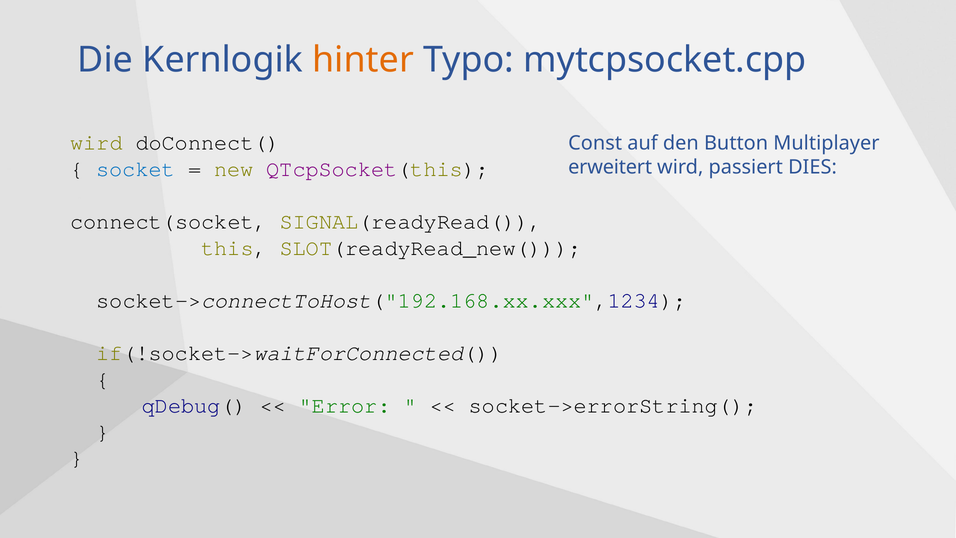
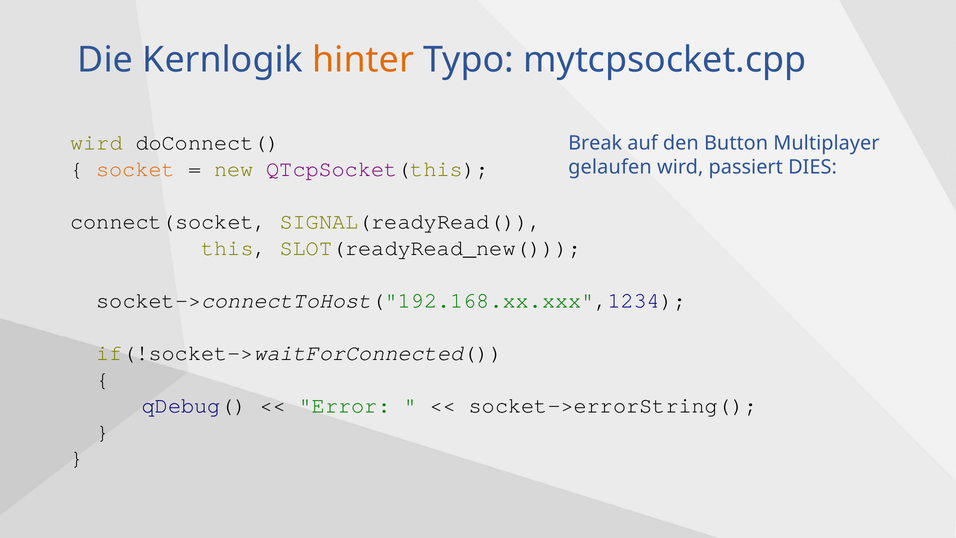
Const: Const -> Break
socket colour: blue -> orange
erweitert: erweitert -> gelaufen
